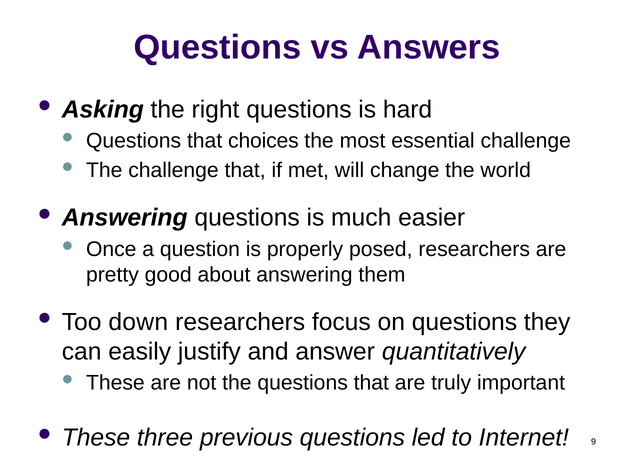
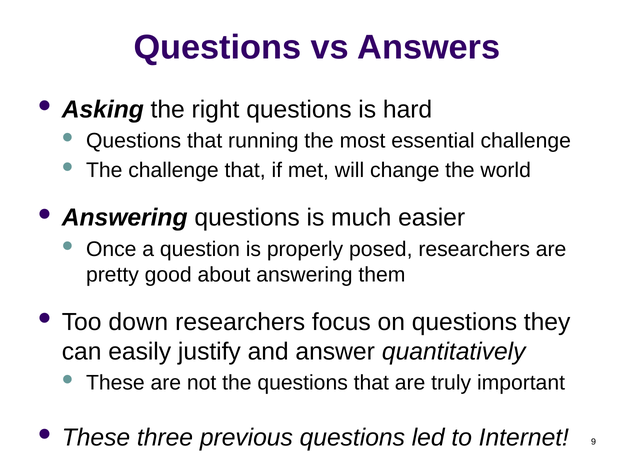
choices: choices -> running
